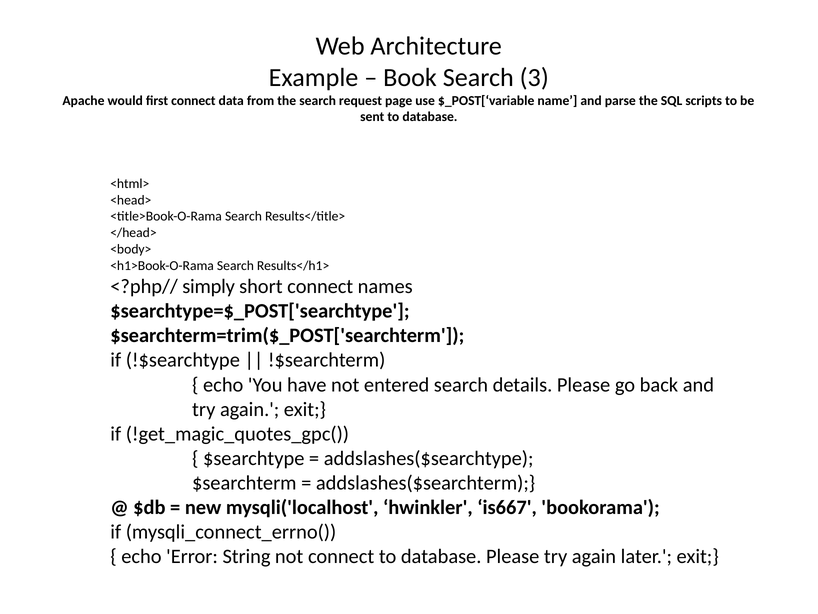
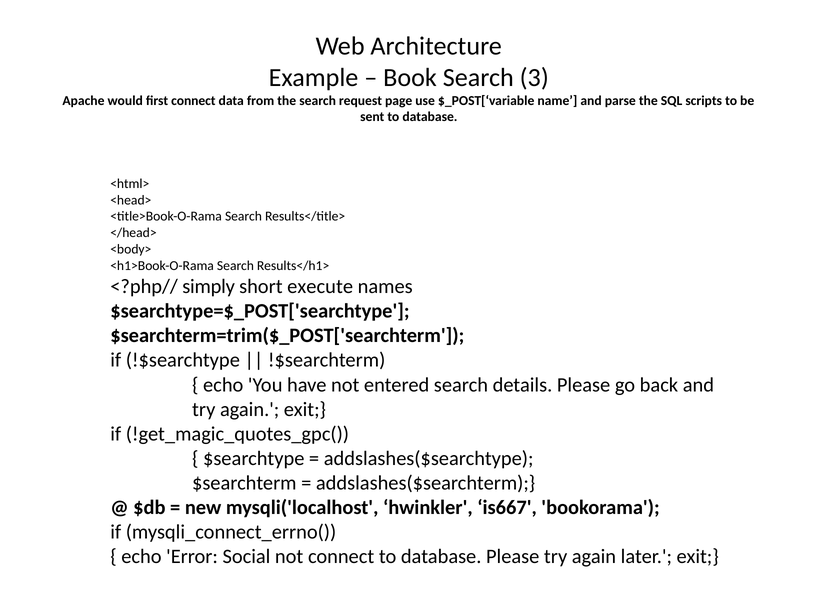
short connect: connect -> execute
String: String -> Social
